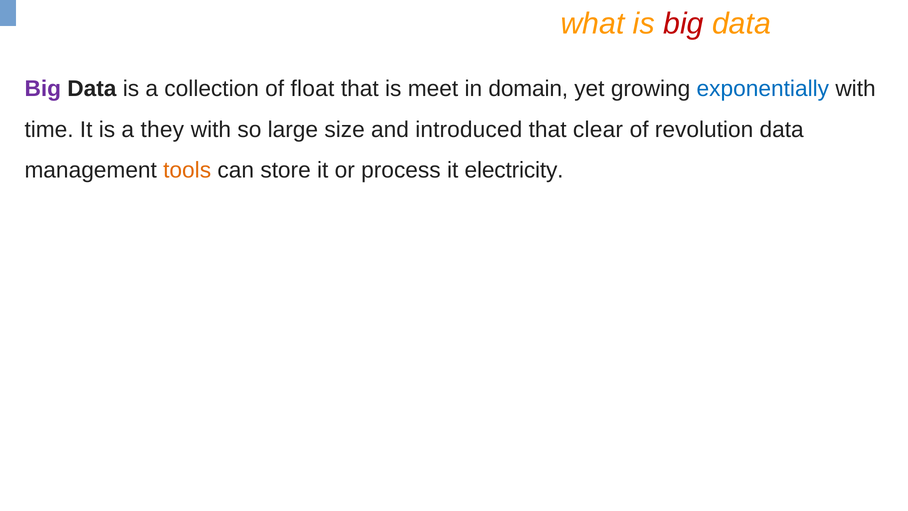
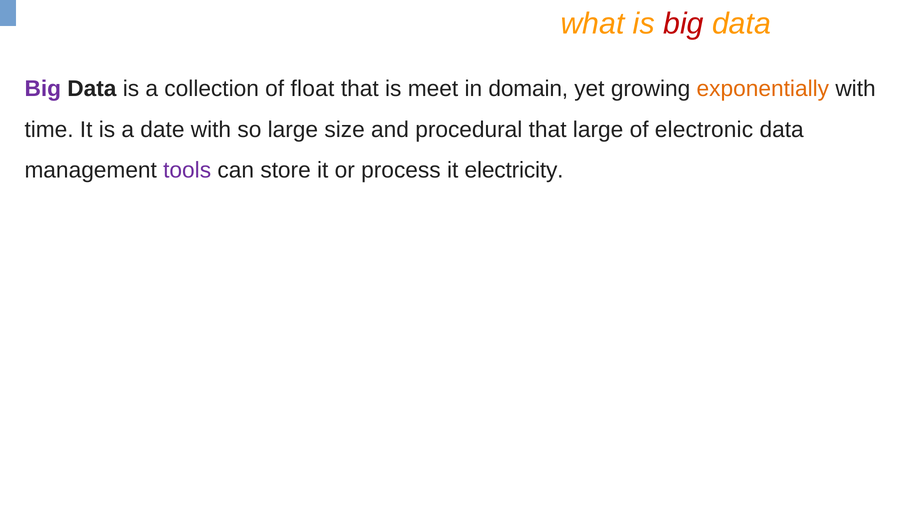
exponentially colour: blue -> orange
they: they -> date
introduced: introduced -> procedural
that clear: clear -> large
revolution: revolution -> electronic
tools colour: orange -> purple
